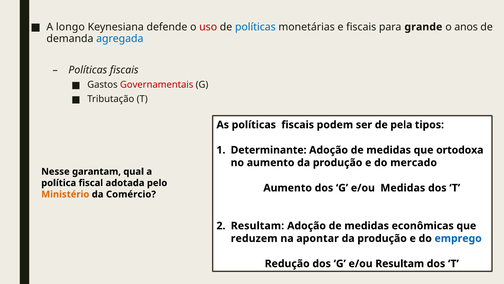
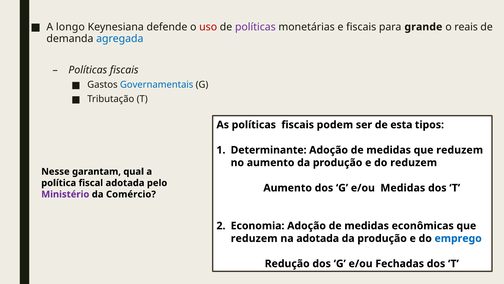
políticas at (255, 27) colour: blue -> purple
anos: anos -> reais
Governamentais colour: red -> blue
pela: pela -> esta
medidas que ortodoxa: ortodoxa -> reduzem
do mercado: mercado -> reduzem
Ministério colour: orange -> purple
Resultam at (257, 225): Resultam -> Economia
na apontar: apontar -> adotada
e/ou Resultam: Resultam -> Fechadas
